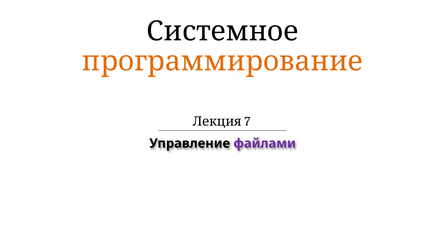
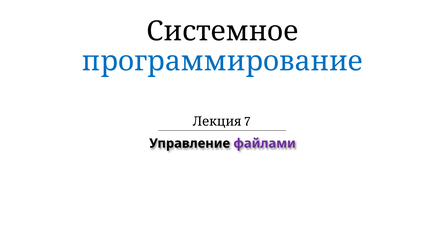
программирование colour: orange -> blue
